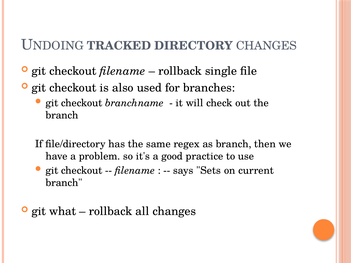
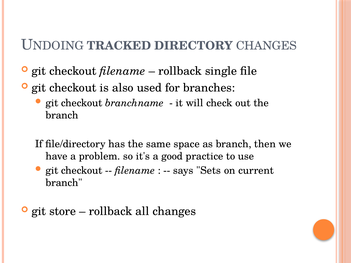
regex: regex -> space
what: what -> store
